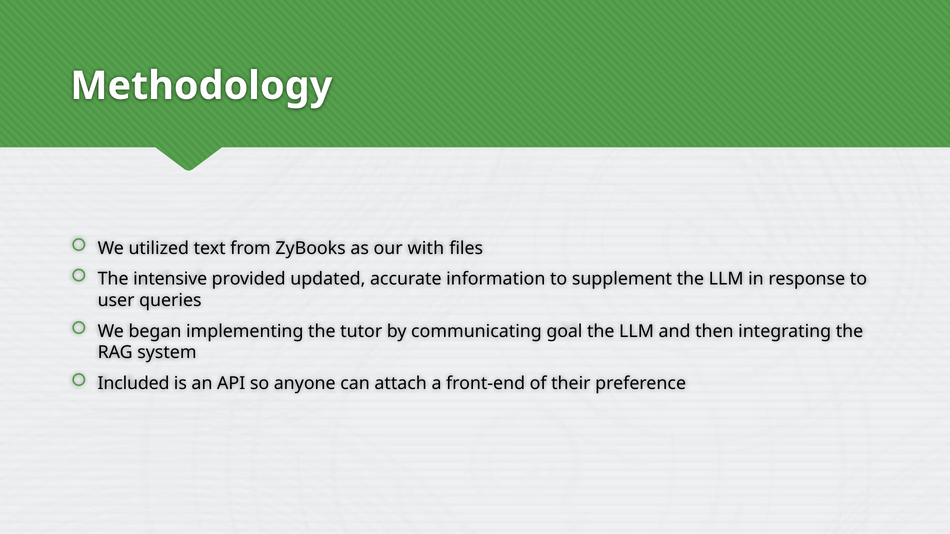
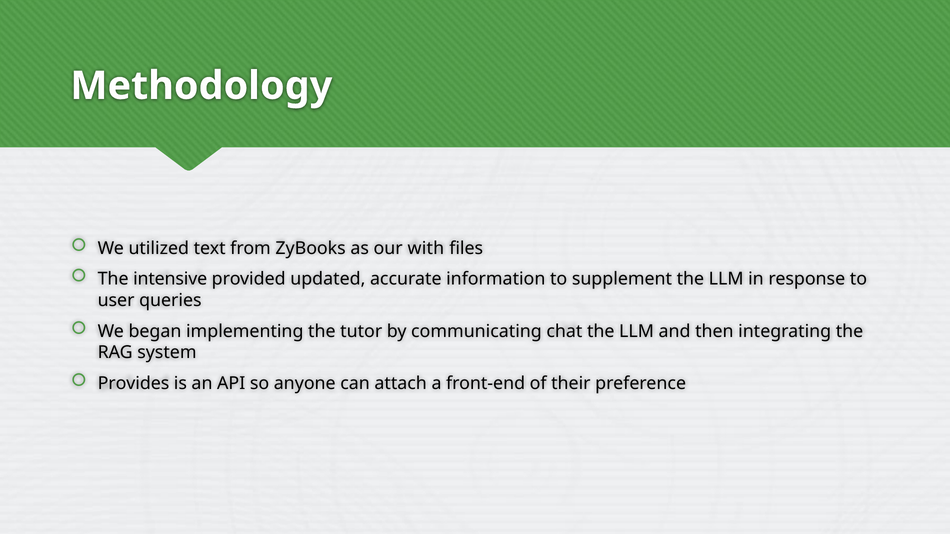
goal: goal -> chat
Included: Included -> Provides
